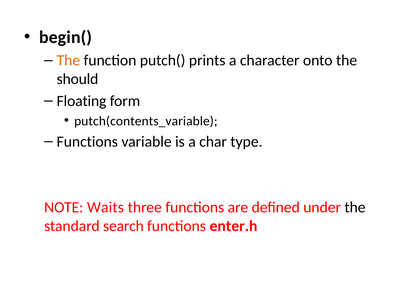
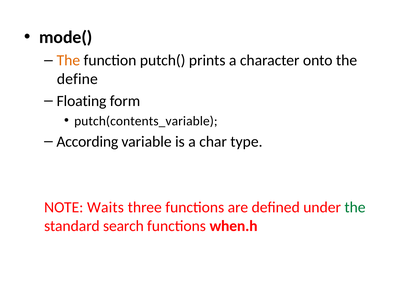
begin(: begin( -> mode(
should: should -> define
Functions at (87, 142): Functions -> According
the at (355, 207) colour: black -> green
enter.h: enter.h -> when.h
